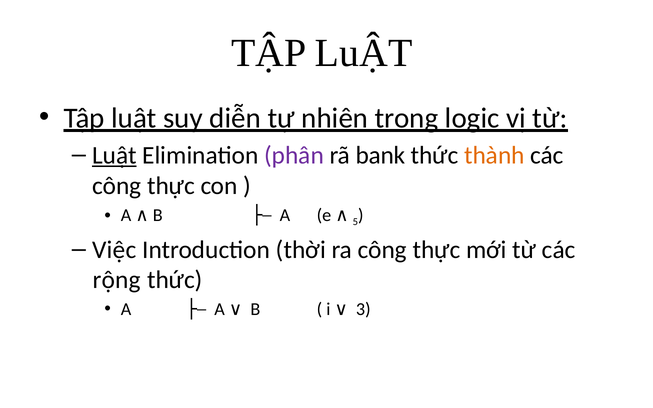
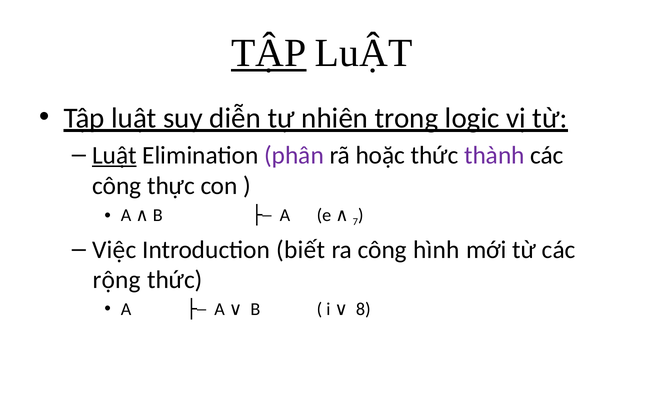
TẬP at (269, 53) underline: none -> present
bank: bank -> hoặc
thành colour: orange -> purple
5: 5 -> 7
thời: thời -> biết
ra công thực: thực -> hình
3: 3 -> 8
